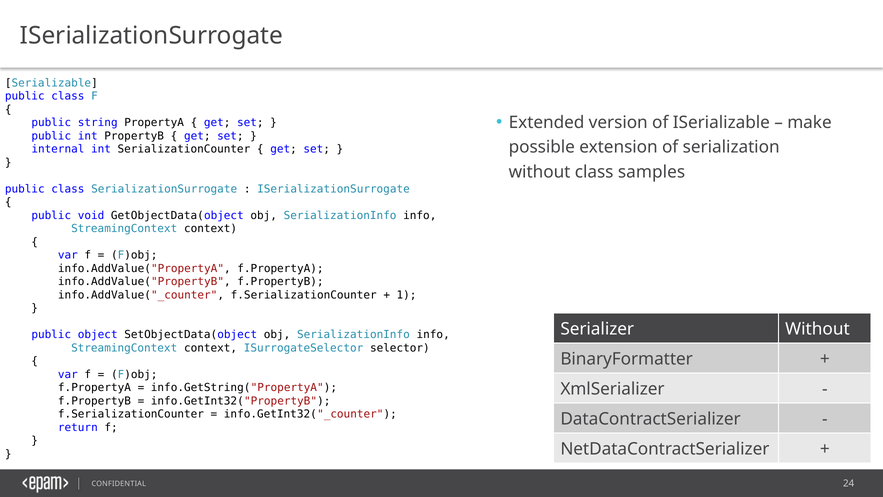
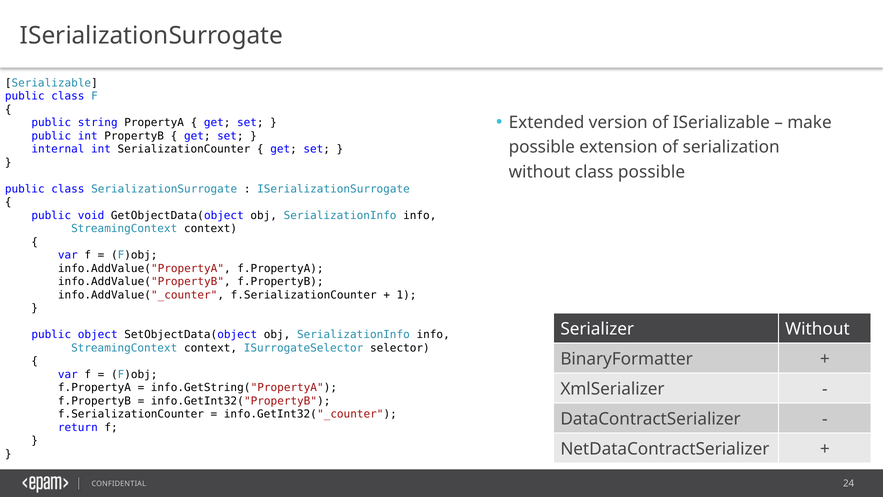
class samples: samples -> possible
